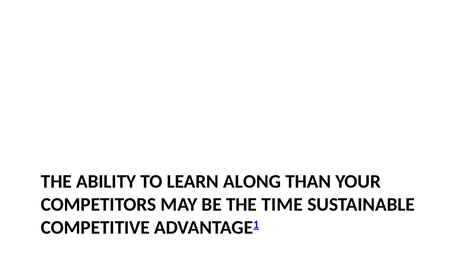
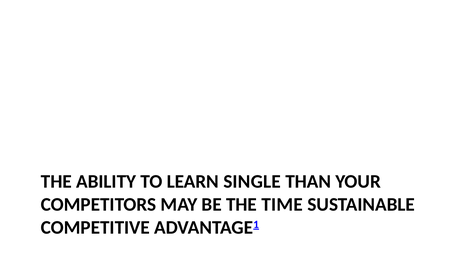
ALONG: ALONG -> SINGLE
